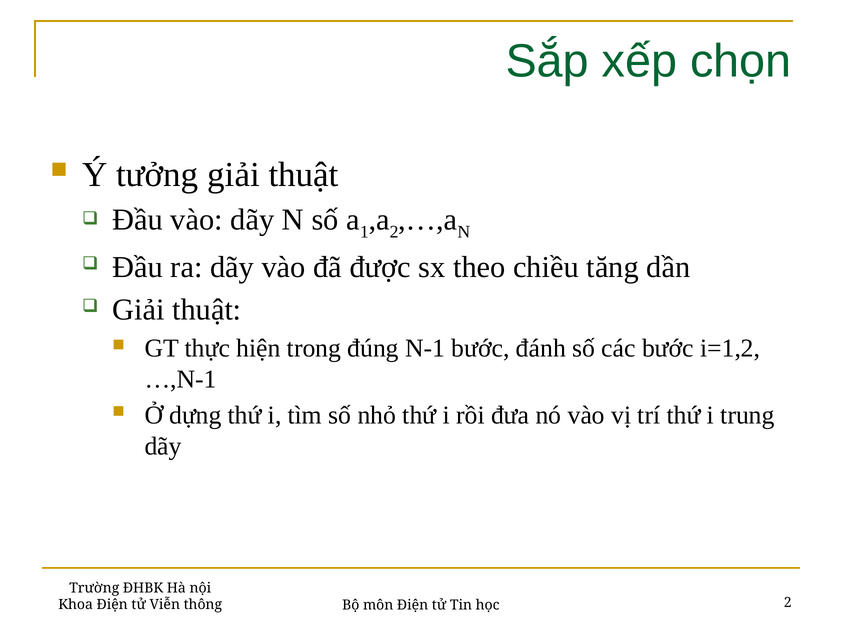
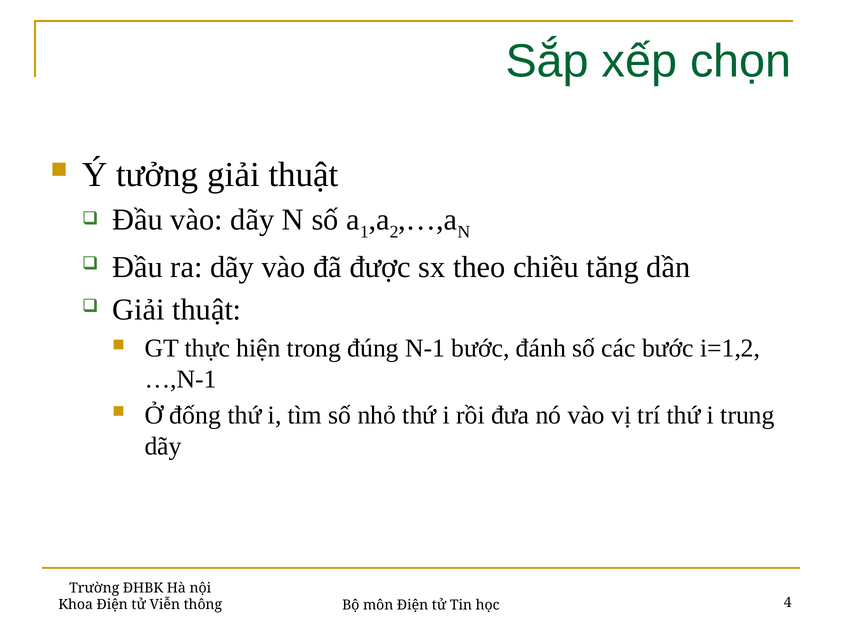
dựng: dựng -> đống
học 2: 2 -> 4
